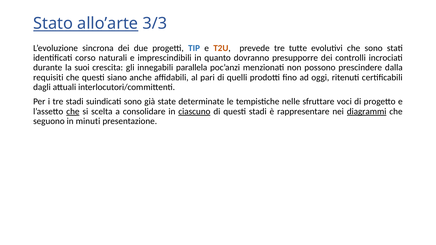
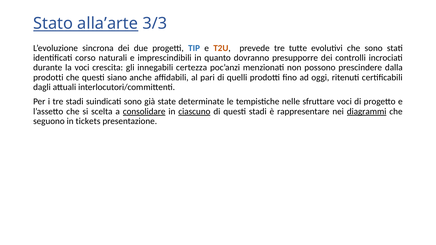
allo’arte: allo’arte -> alla’arte
la suoi: suoi -> voci
parallela: parallela -> certezza
requisiti at (48, 78): requisiti -> prodotti
che at (73, 112) underline: present -> none
consolidare underline: none -> present
minuti: minuti -> tickets
